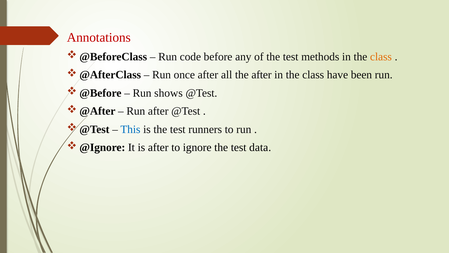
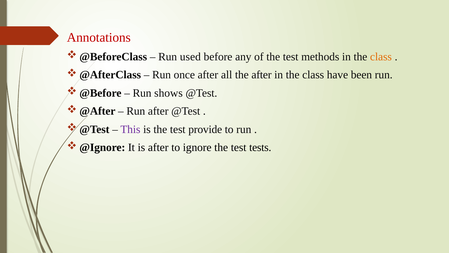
code: code -> used
This colour: blue -> purple
runners: runners -> provide
data: data -> tests
